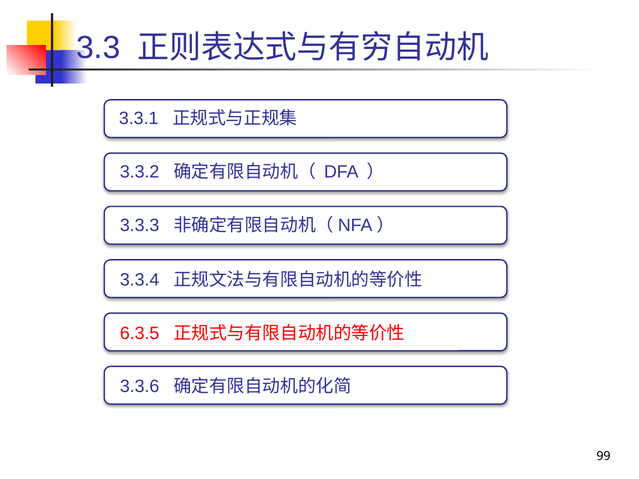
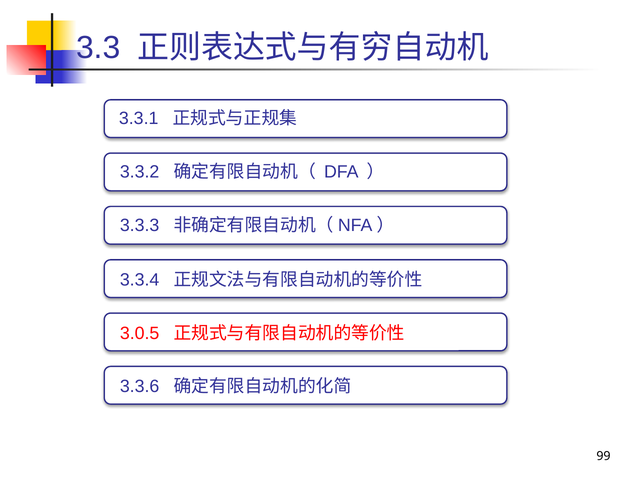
6.3.5: 6.3.5 -> 3.0.5
